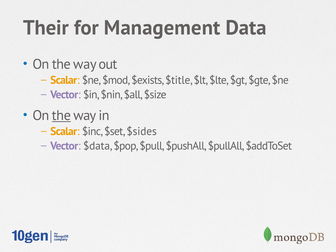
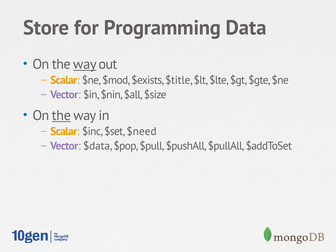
Their: Their -> Store
Management: Management -> Programming
way at (85, 64) underline: none -> present
$sides: $sides -> $need
